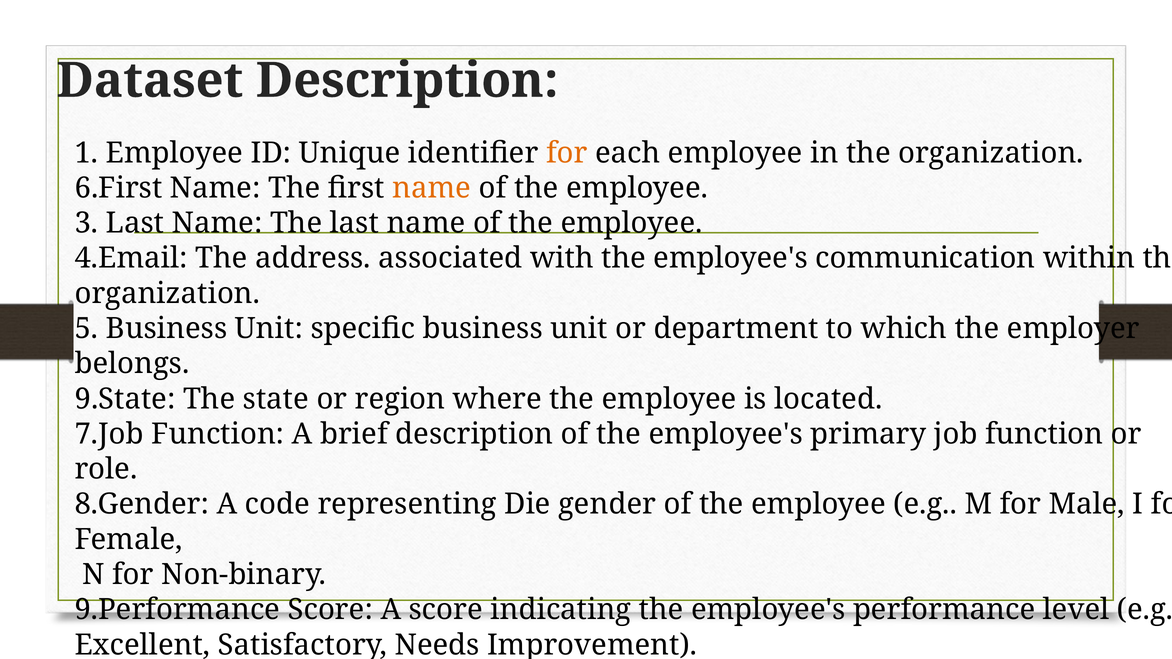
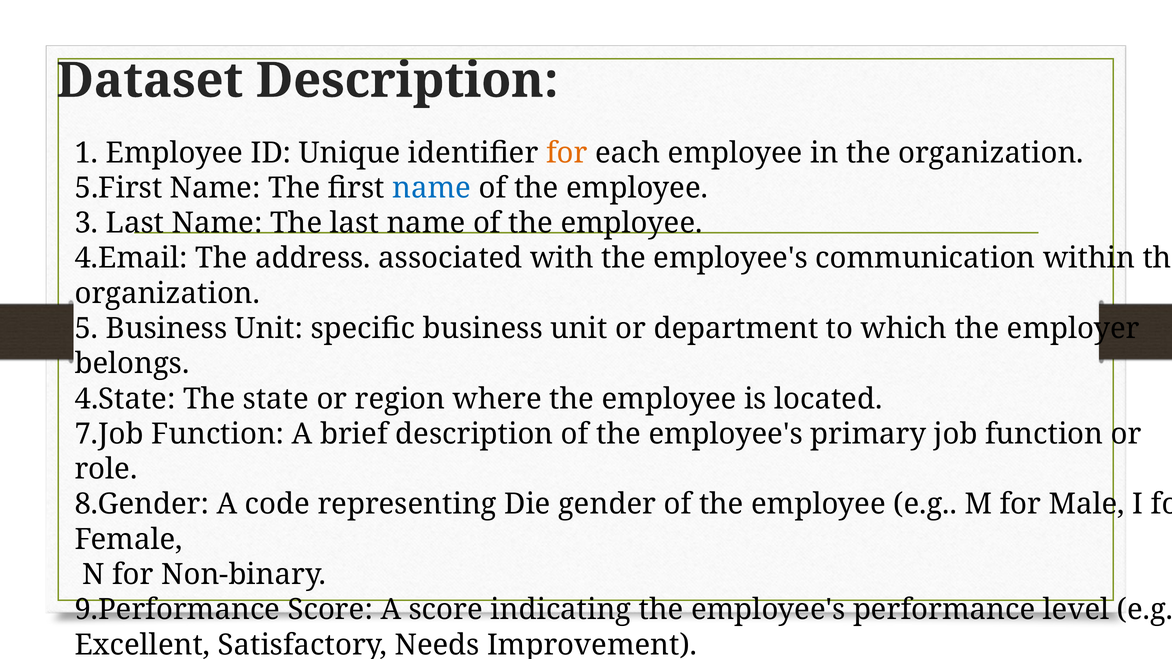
6.First: 6.First -> 5.First
name at (432, 188) colour: orange -> blue
9.State: 9.State -> 4.State
